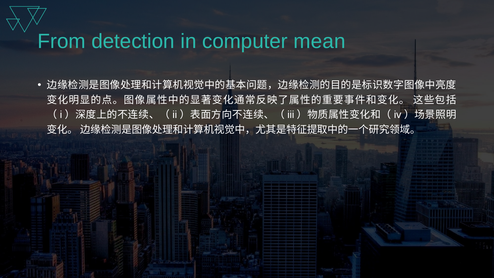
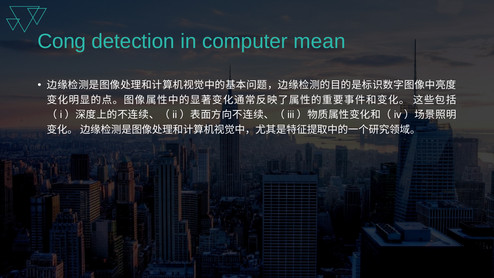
From: From -> Cong
